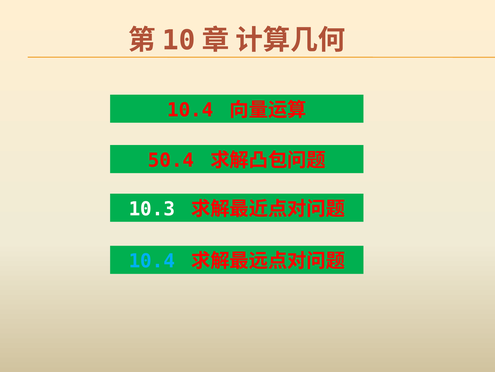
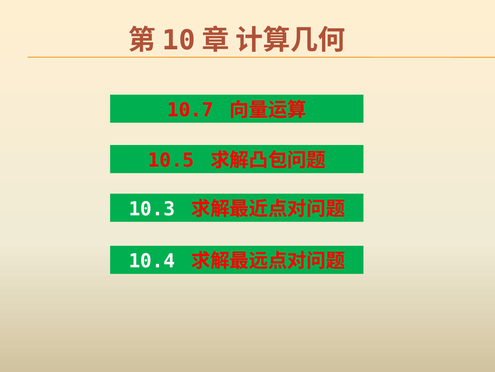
10.4 at (190, 110): 10.4 -> 10.7
50.4: 50.4 -> 10.5
10.4 at (152, 261) colour: light blue -> white
